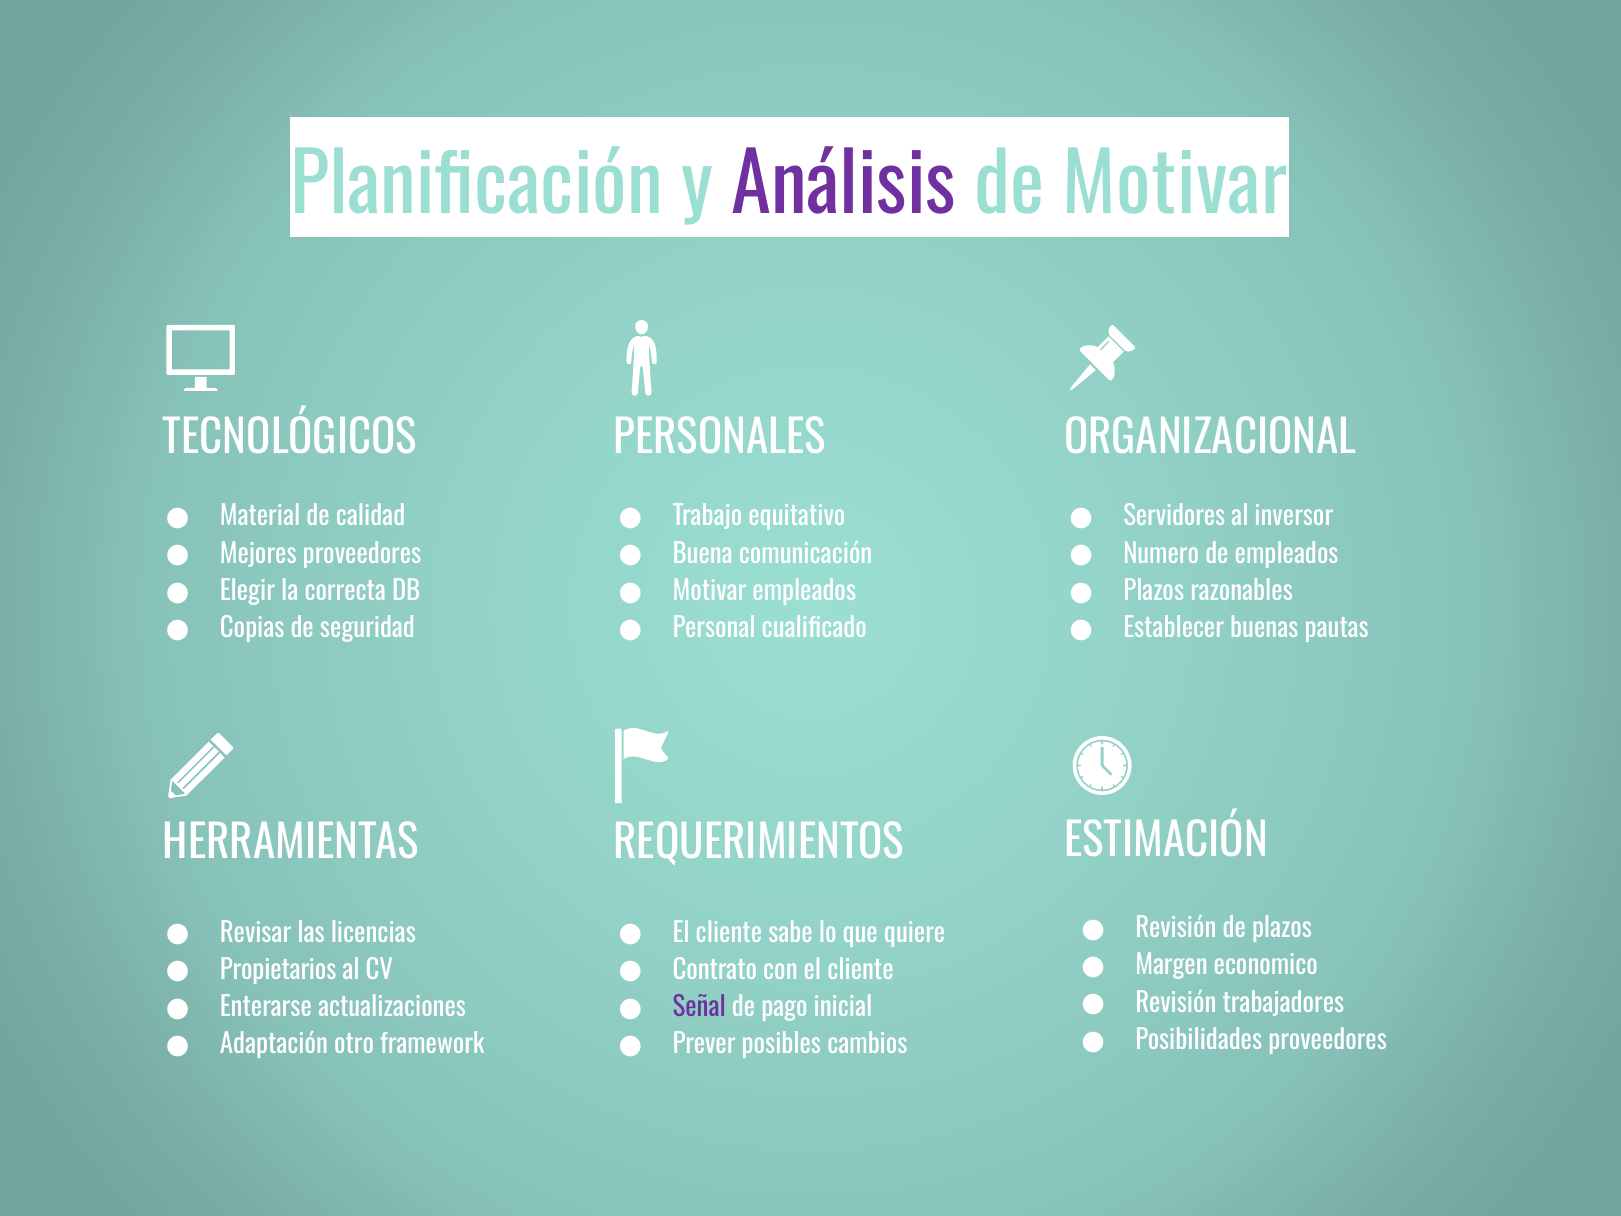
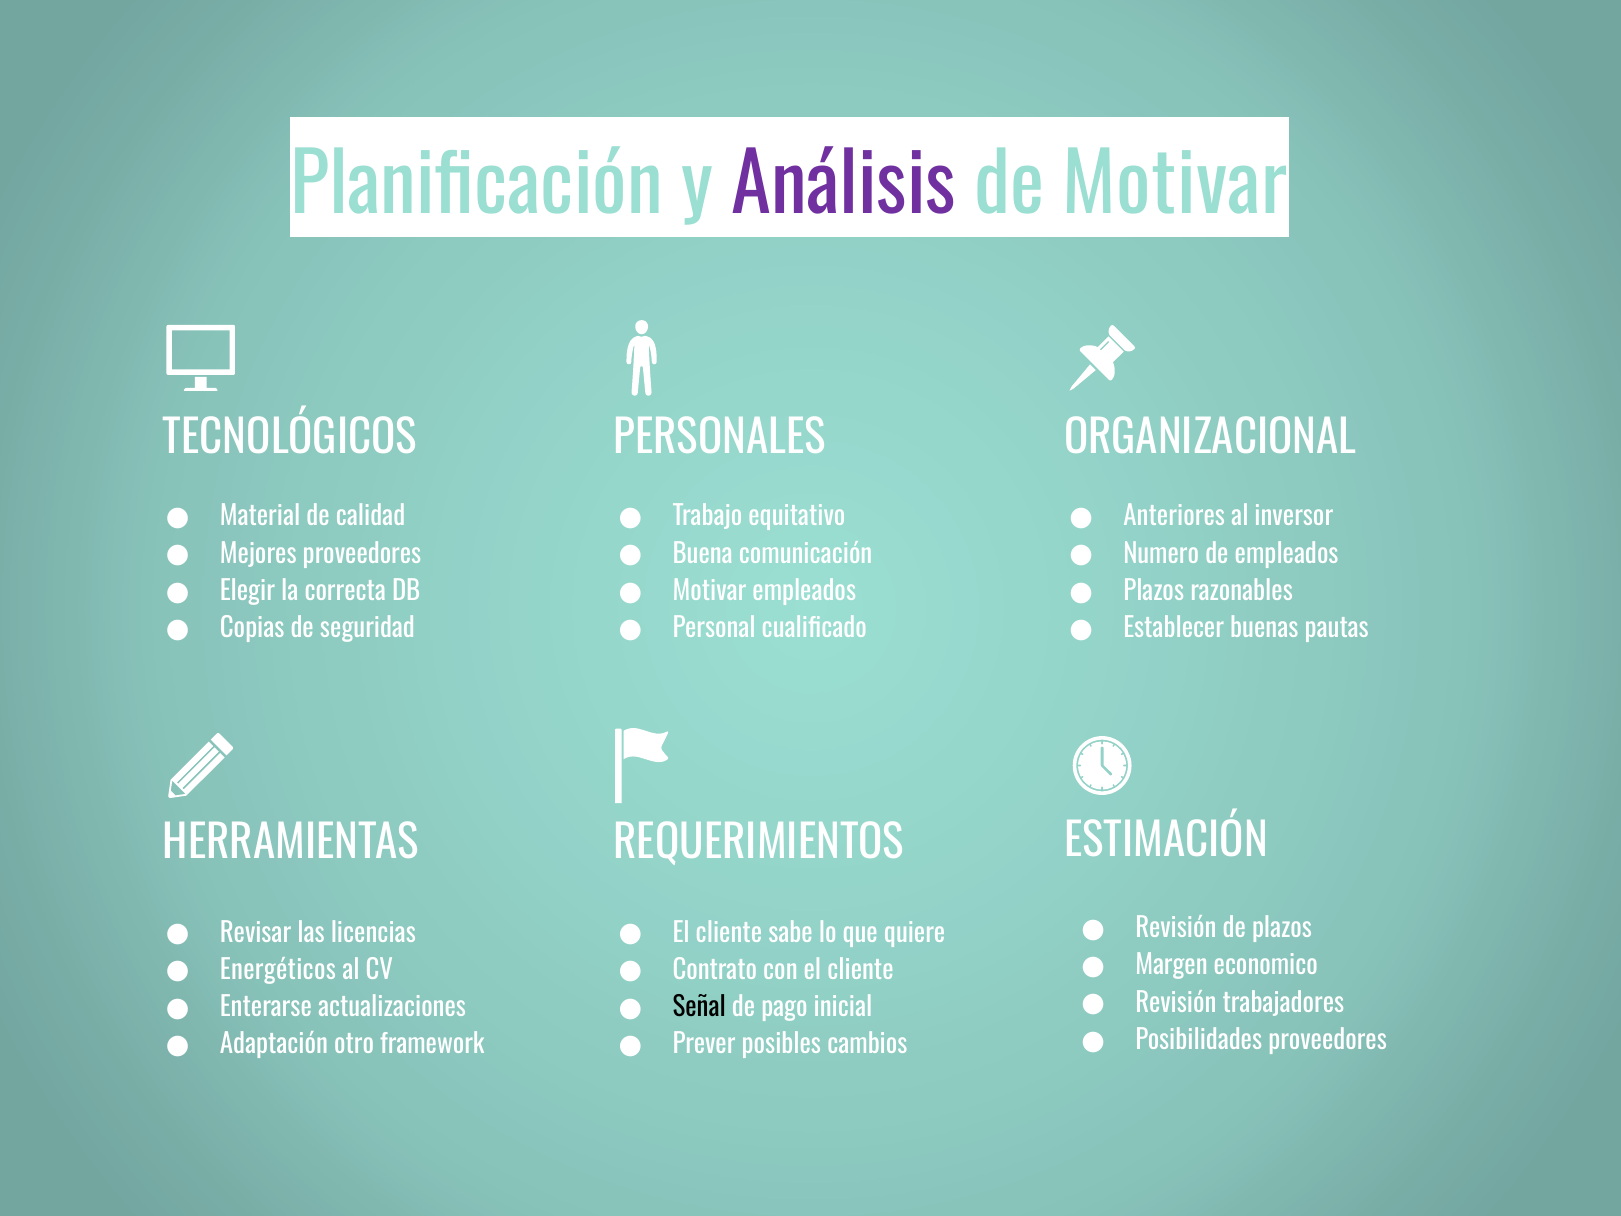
Servidores: Servidores -> Anteriores
Propietarios: Propietarios -> Energéticos
Señal colour: purple -> black
